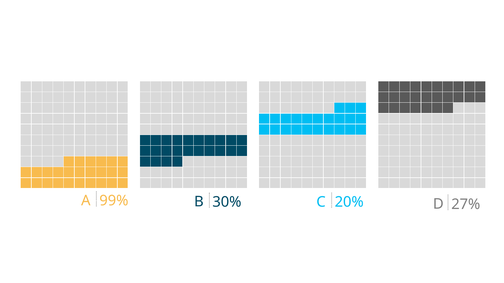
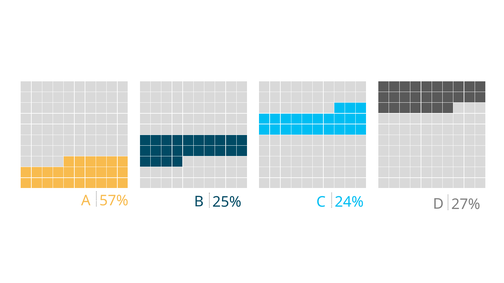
30%: 30% -> 25%
99%: 99% -> 57%
20%: 20% -> 24%
